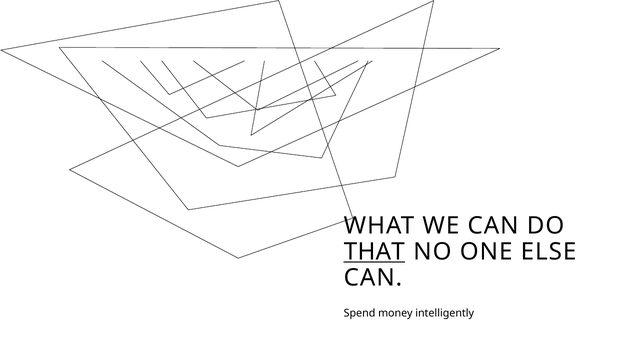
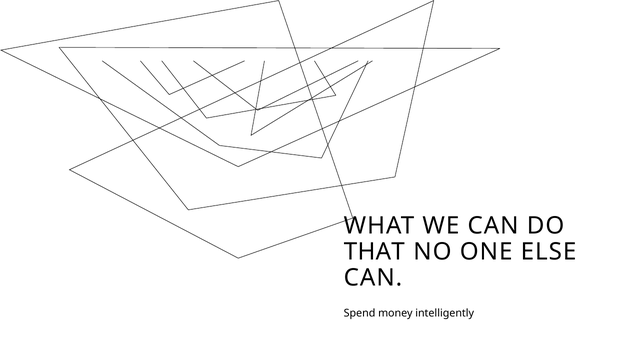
THAT underline: present -> none
